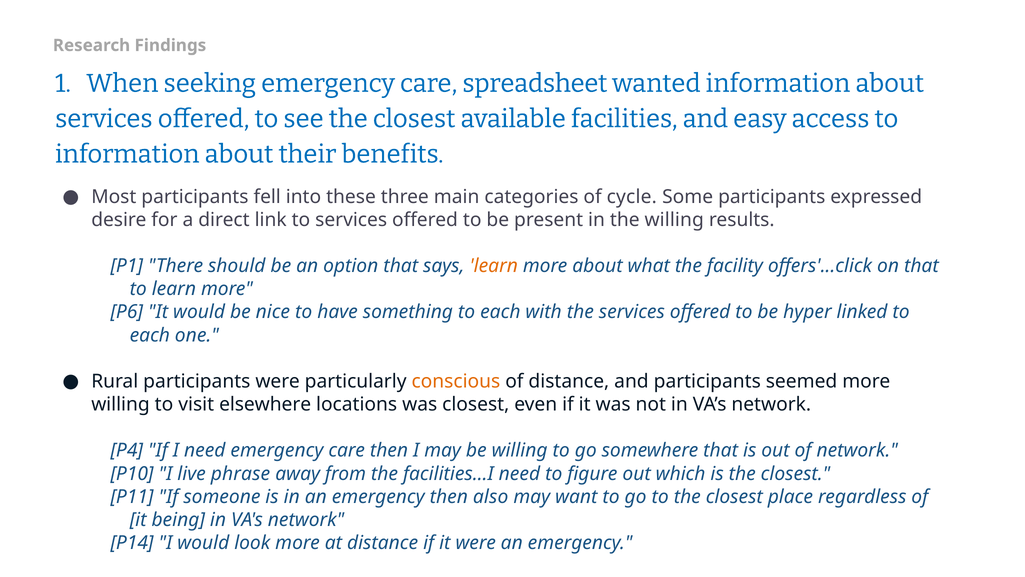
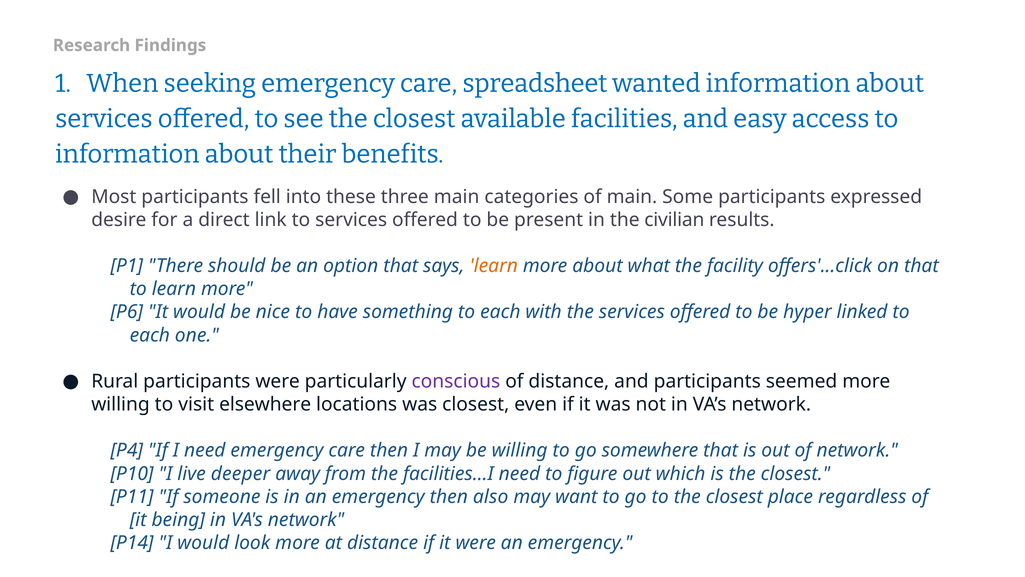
of cycle: cycle -> main
the willing: willing -> civilian
conscious colour: orange -> purple
phrase: phrase -> deeper
